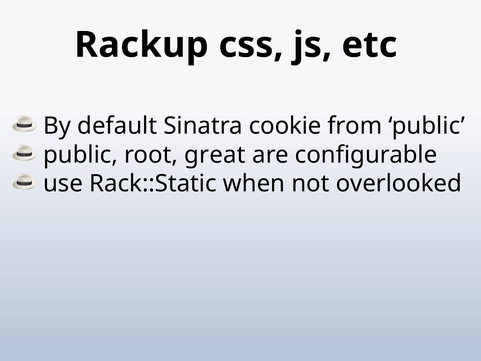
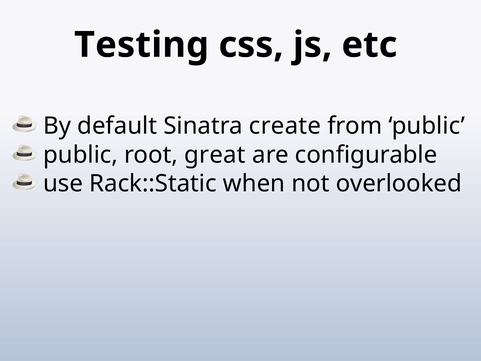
Rackup: Rackup -> Testing
cookie: cookie -> create
